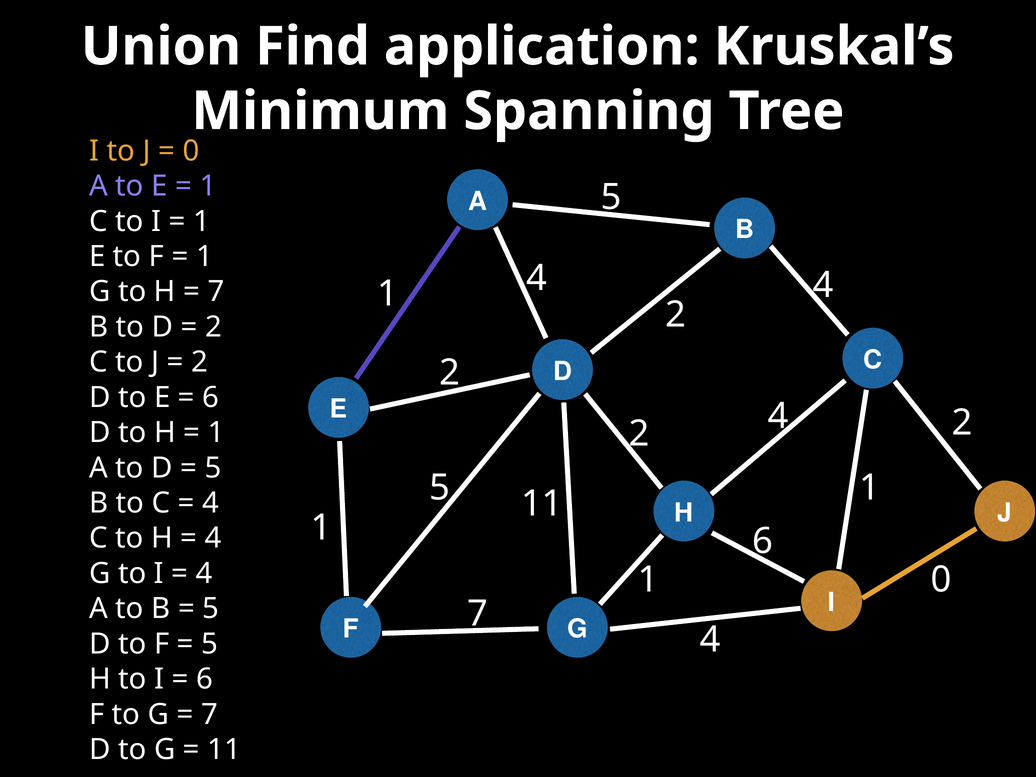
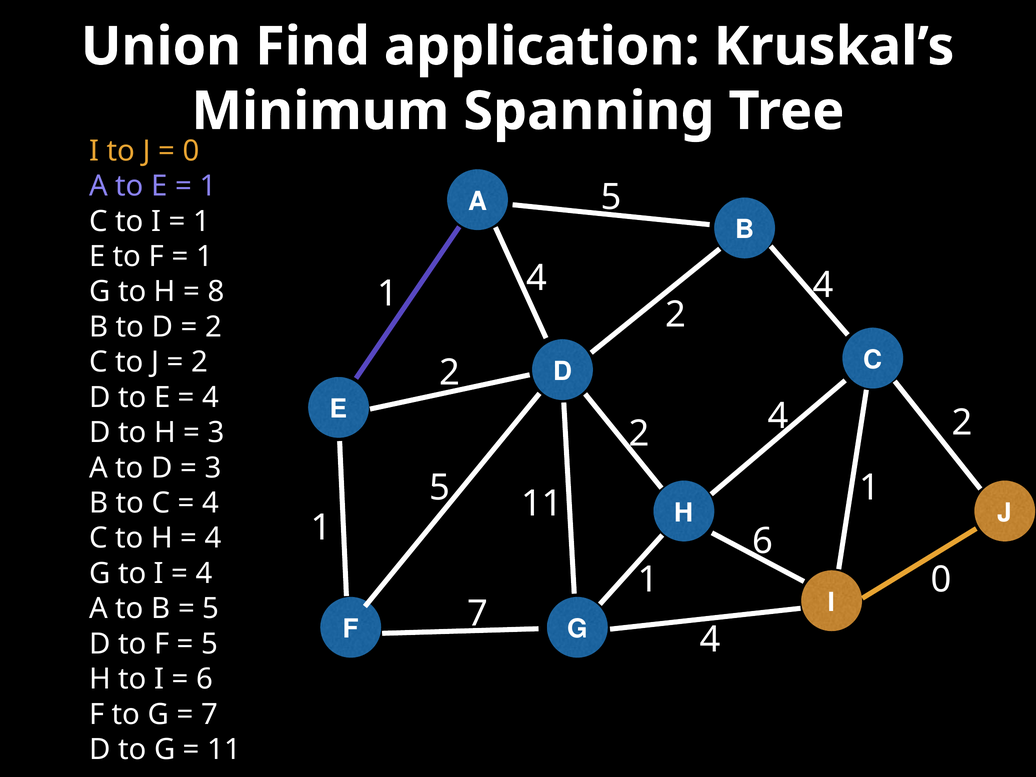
7 at (216, 292): 7 -> 8
6 at (211, 397): 6 -> 4
1 at (216, 433): 1 -> 3
5 at (213, 468): 5 -> 3
